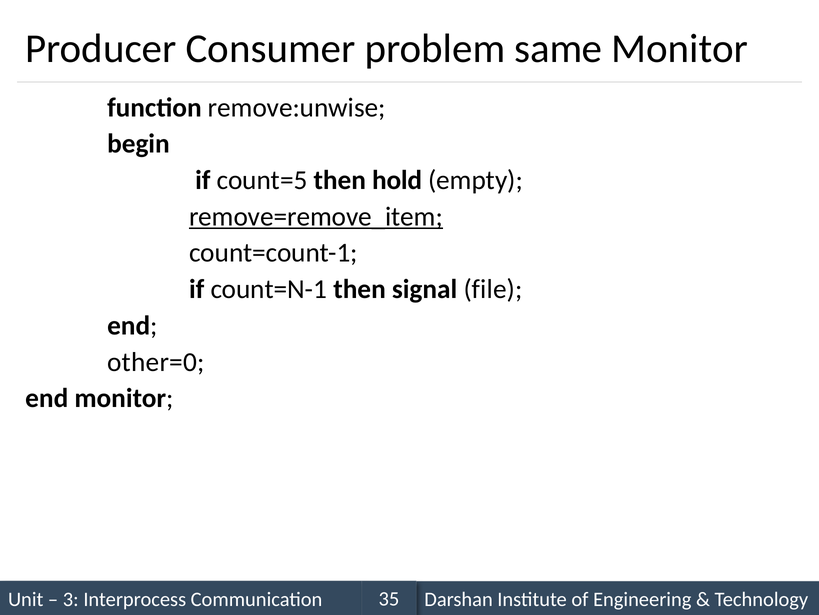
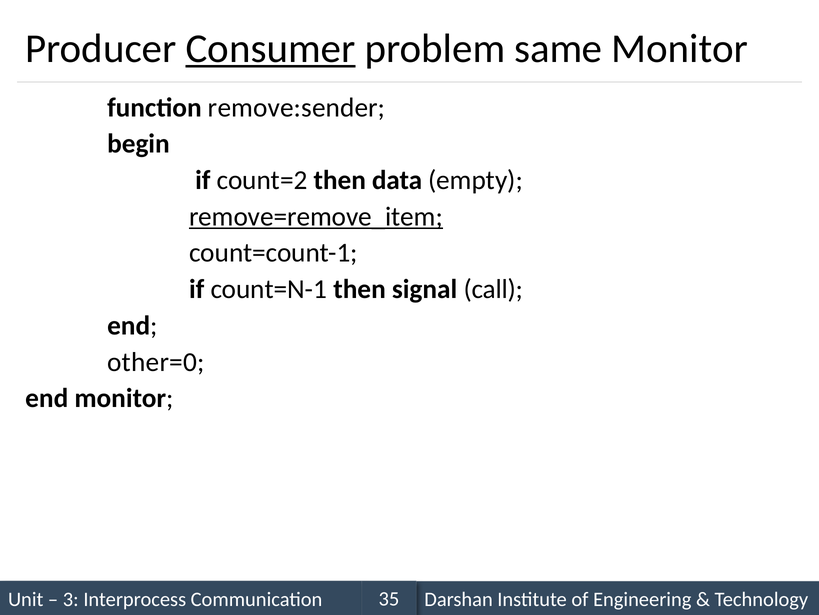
Consumer underline: none -> present
remove:unwise: remove:unwise -> remove:sender
count=5: count=5 -> count=2
hold: hold -> data
file: file -> call
